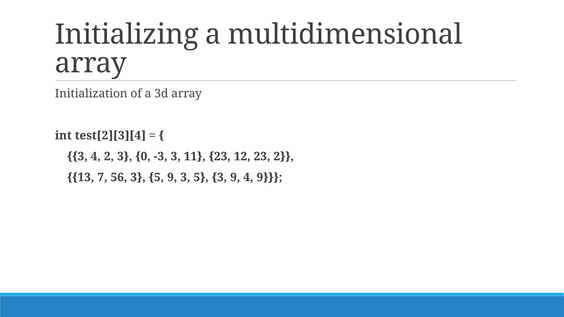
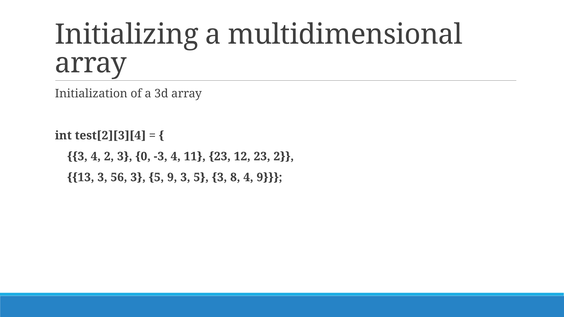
-3 3: 3 -> 4
13 7: 7 -> 3
3 9: 9 -> 8
